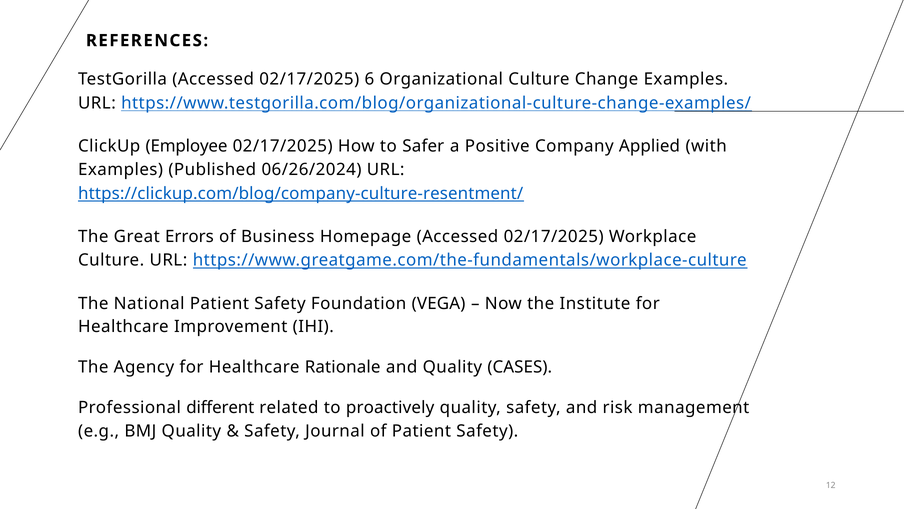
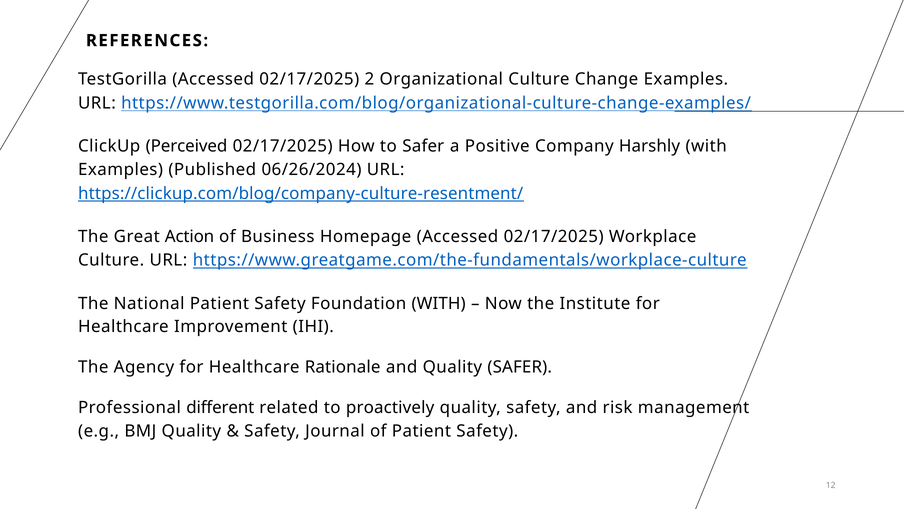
6: 6 -> 2
Employee: Employee -> Perceived
Applied: Applied -> Harshly
Errors: Errors -> Action
Foundation VEGA: VEGA -> WITH
Quality CASES: CASES -> SAFER
